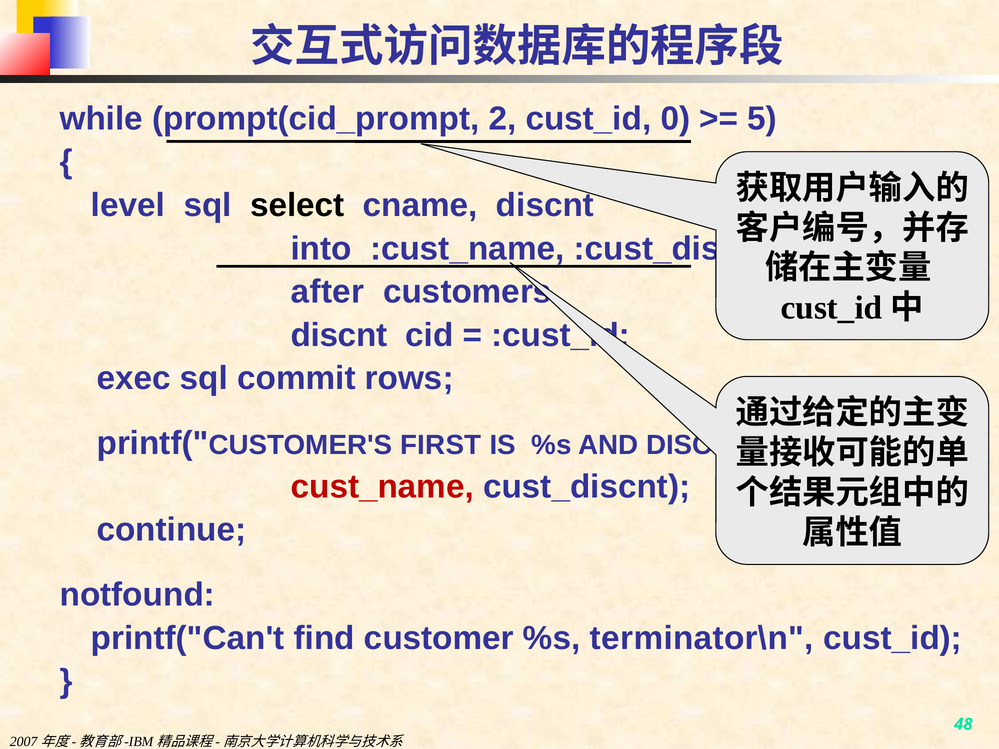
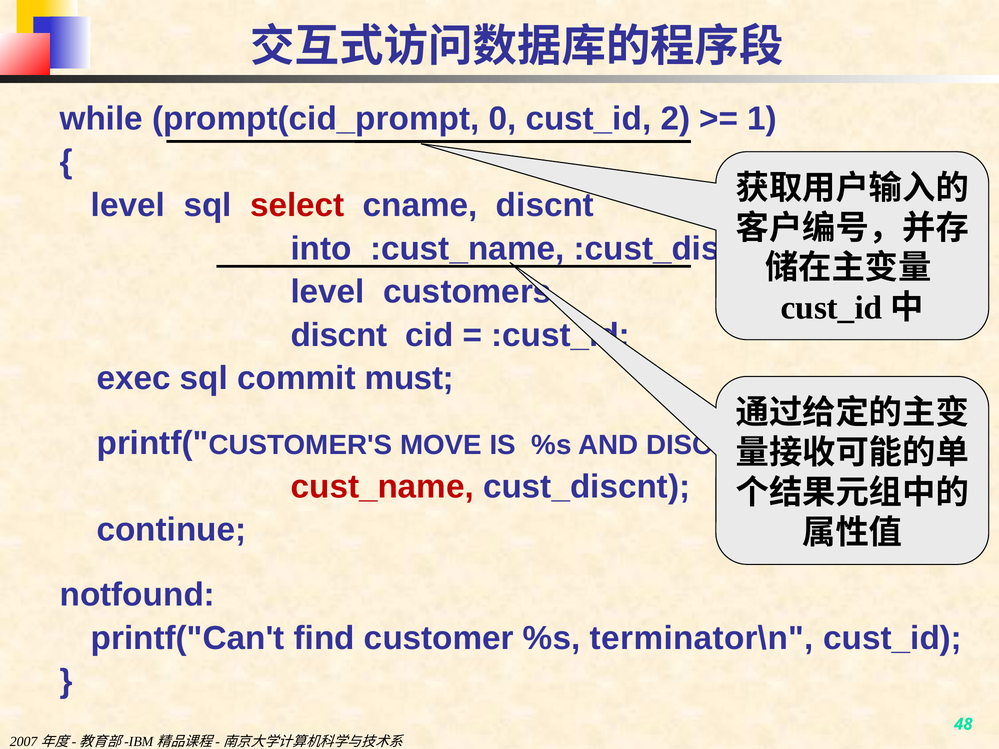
2: 2 -> 0
0: 0 -> 2
5: 5 -> 1
select colour: black -> red
after at (328, 292): after -> level
rows: rows -> must
FIRST: FIRST -> MOVE
